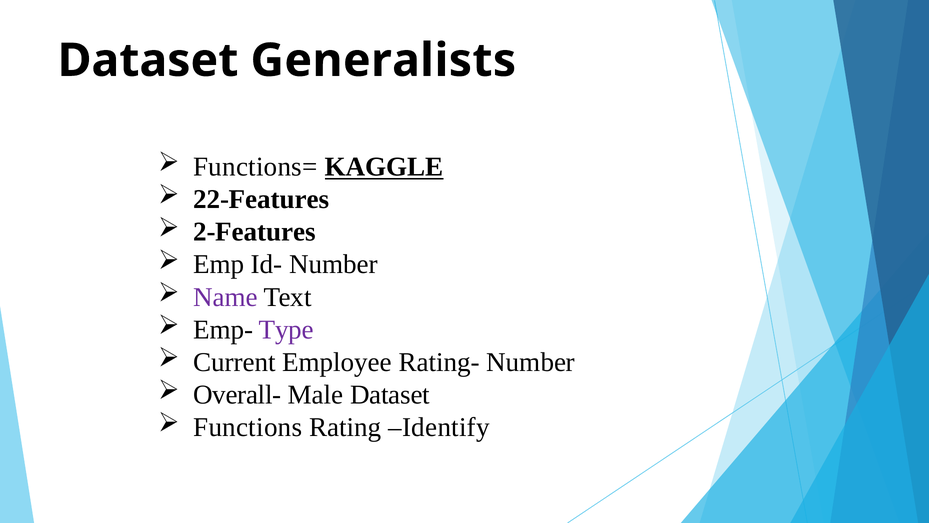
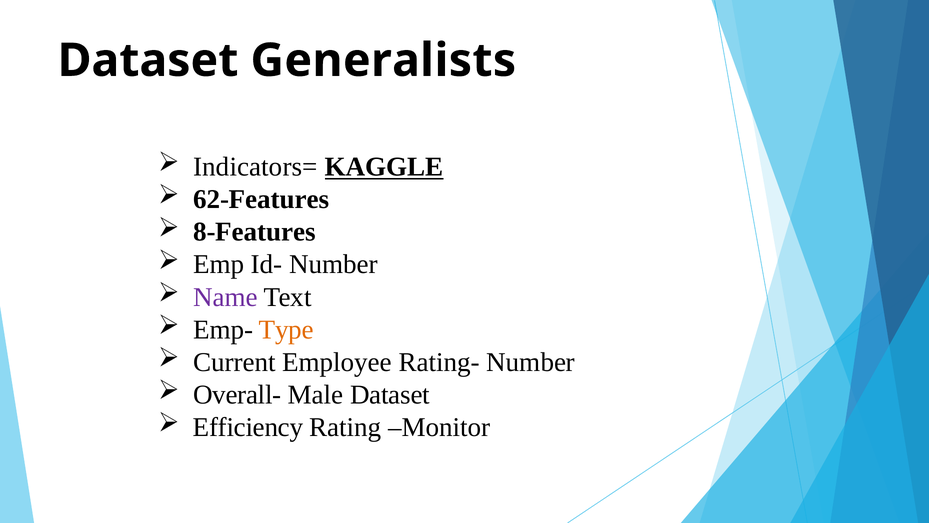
Functions=: Functions= -> Indicators=
22-Features: 22-Features -> 62-Features
2-Features: 2-Features -> 8-Features
Type colour: purple -> orange
Functions: Functions -> Efficiency
Identify: Identify -> Monitor
